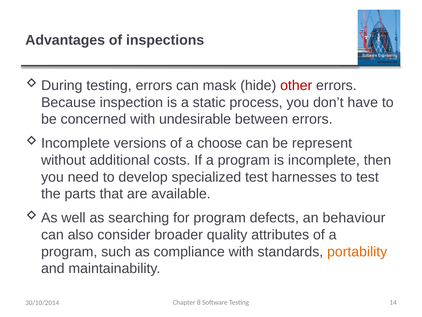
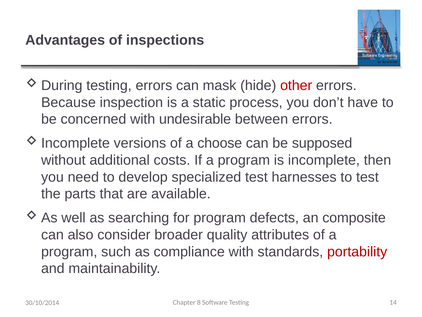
represent: represent -> supposed
behaviour: behaviour -> composite
portability colour: orange -> red
